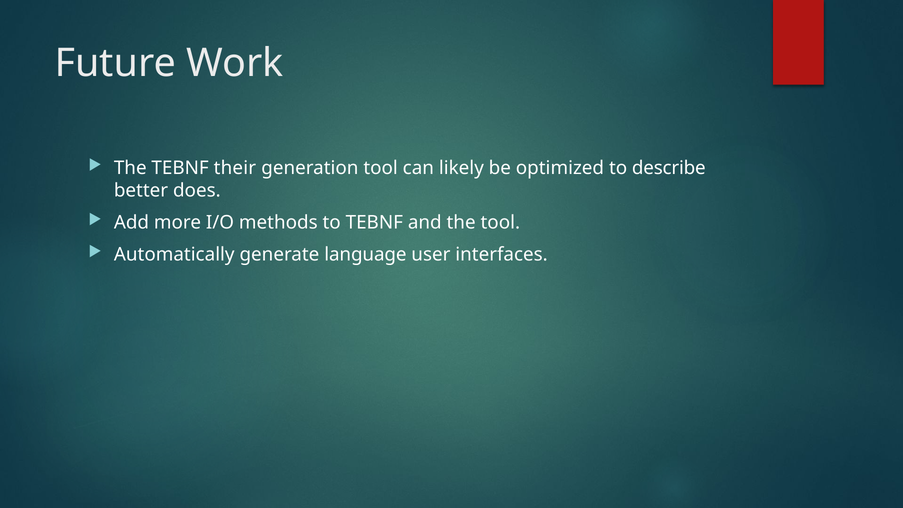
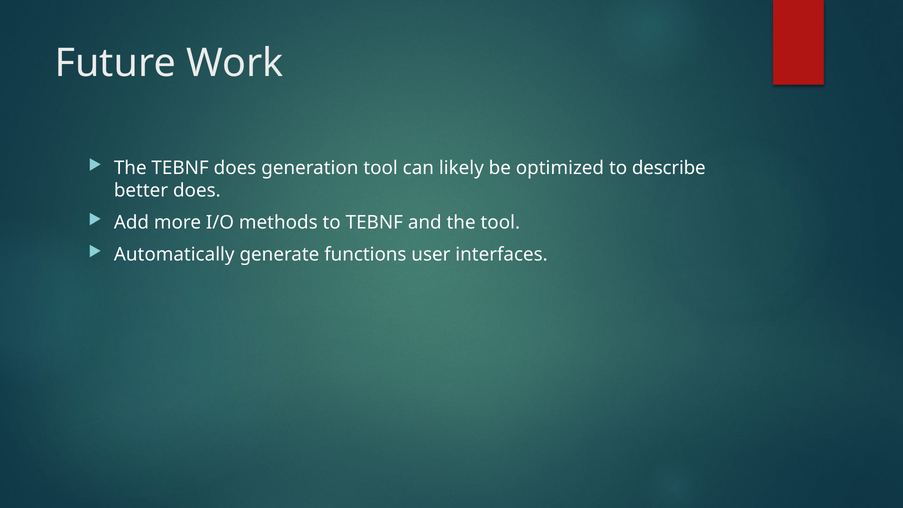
TEBNF their: their -> does
language: language -> functions
